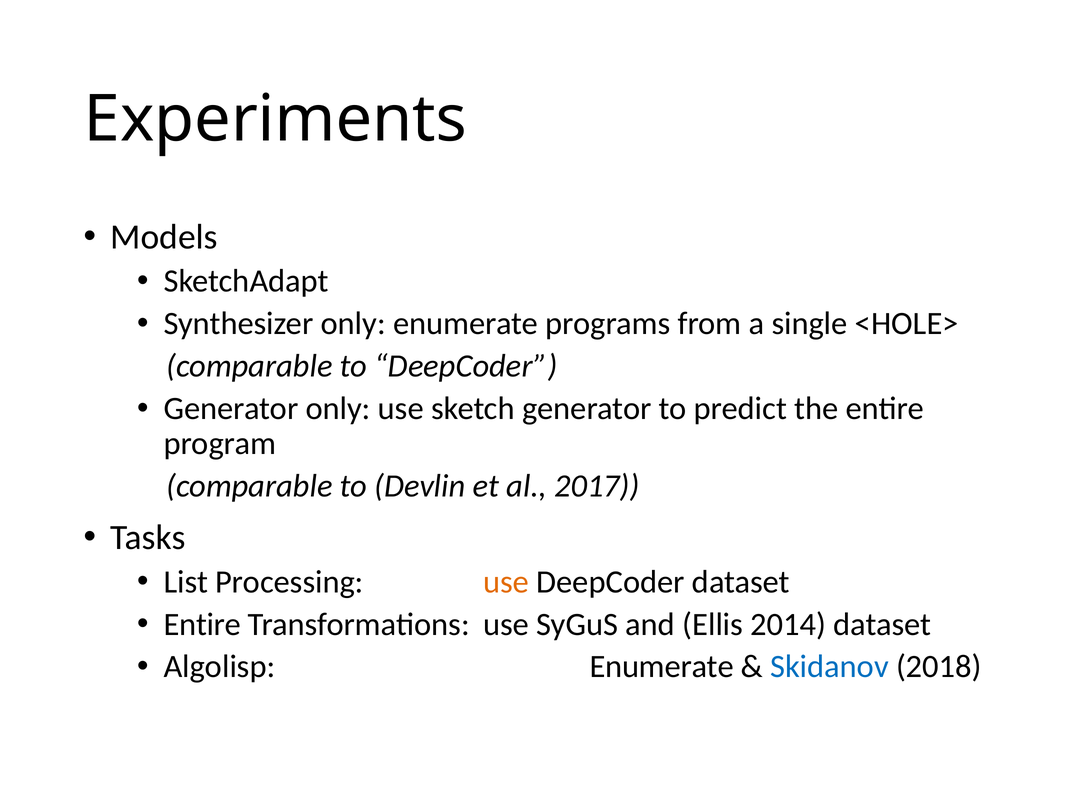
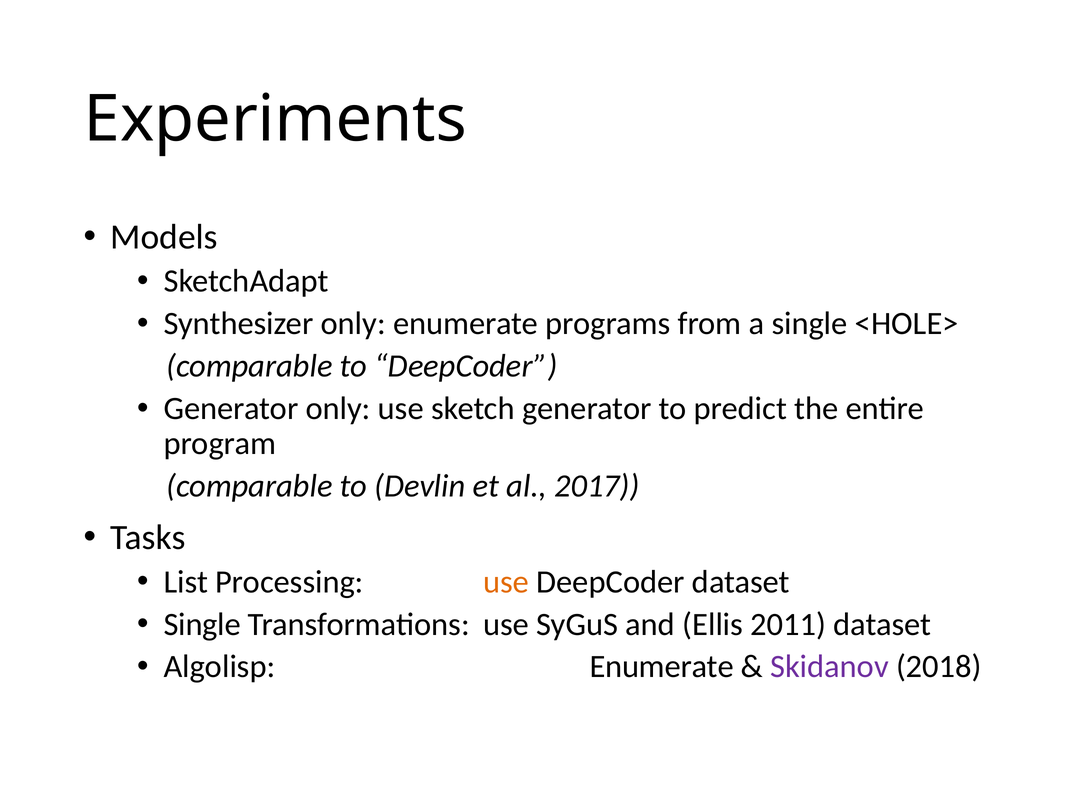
Entire at (202, 624): Entire -> Single
2014: 2014 -> 2011
Skidanov colour: blue -> purple
